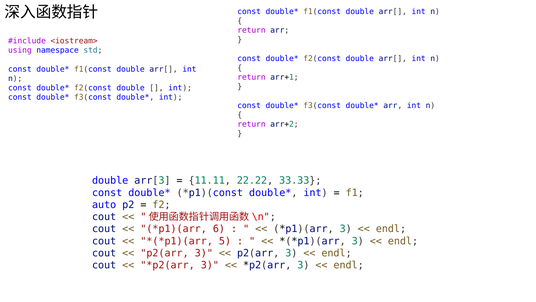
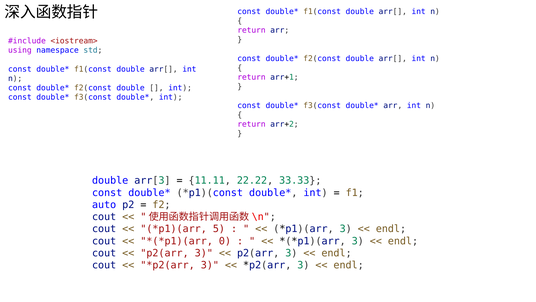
6: 6 -> 5
5: 5 -> 0
